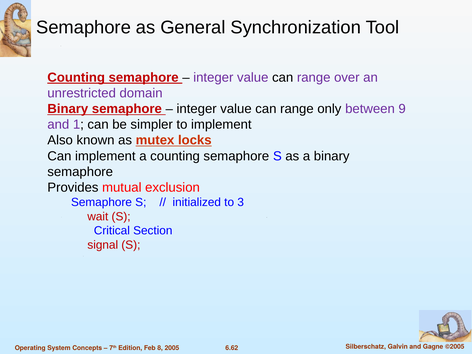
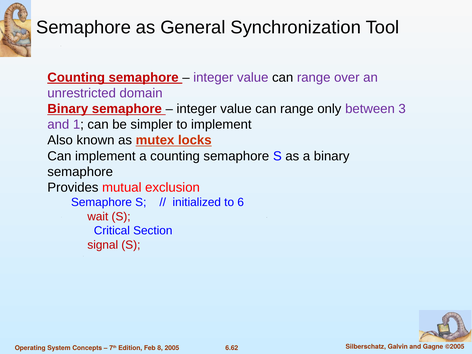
9: 9 -> 3
3: 3 -> 6
